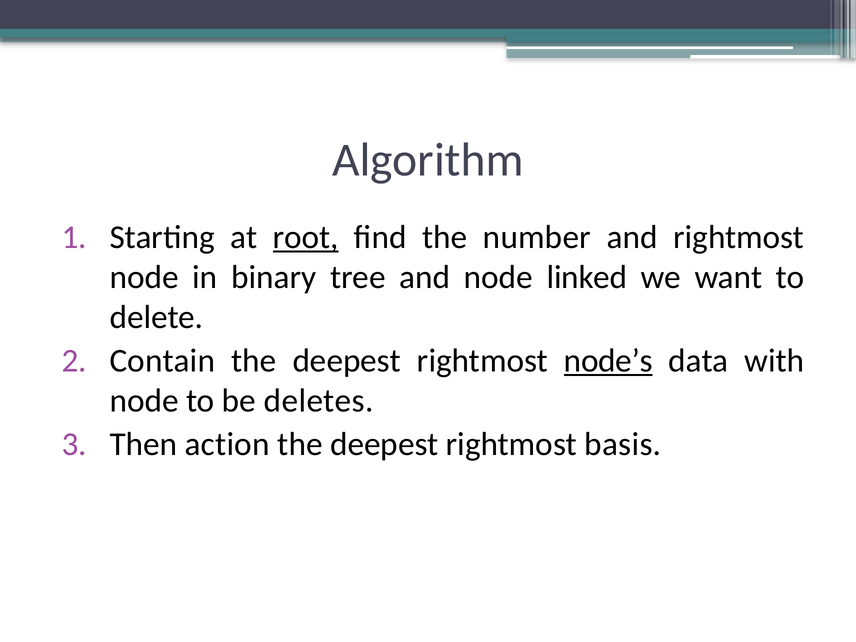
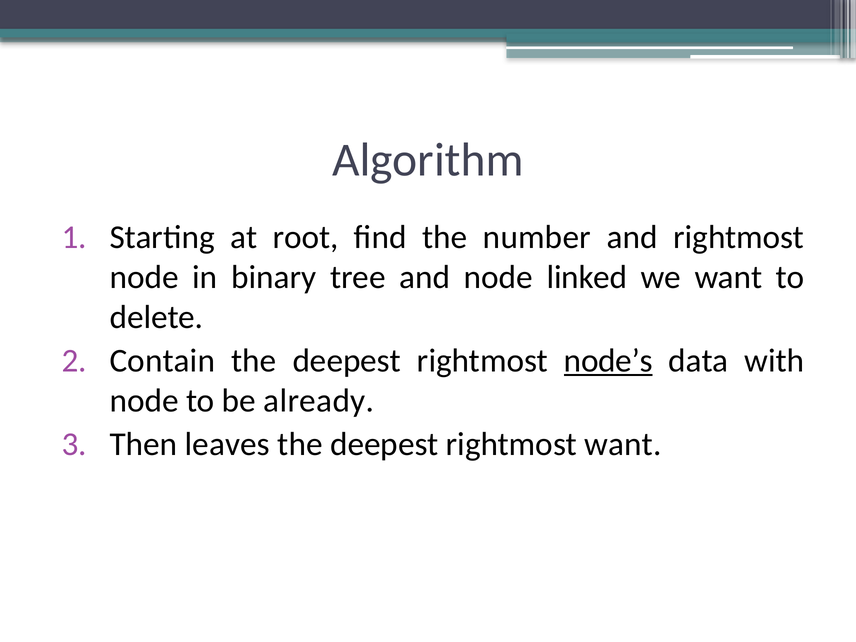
root underline: present -> none
deletes: deletes -> already
action: action -> leaves
rightmost basis: basis -> want
